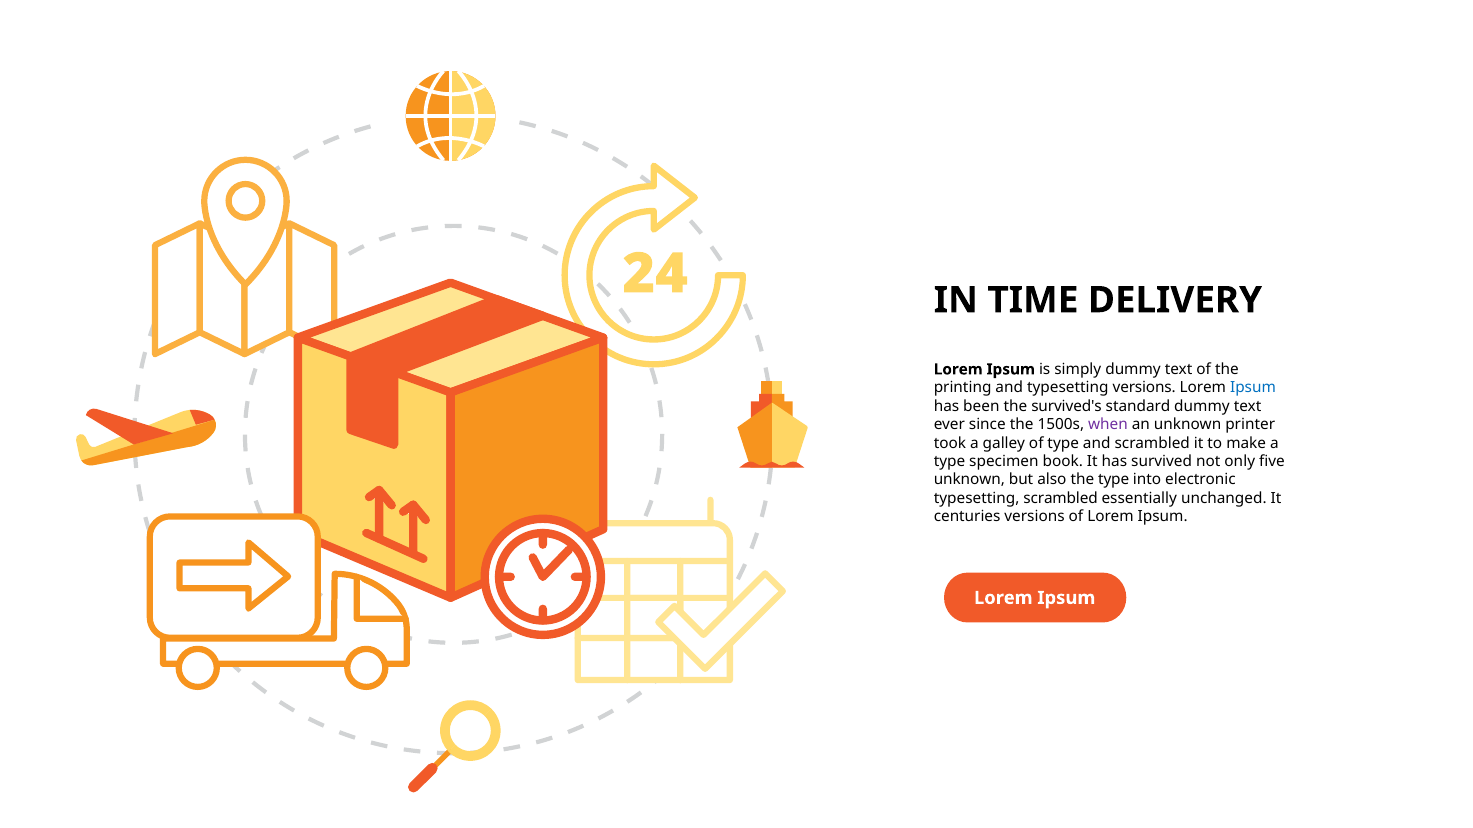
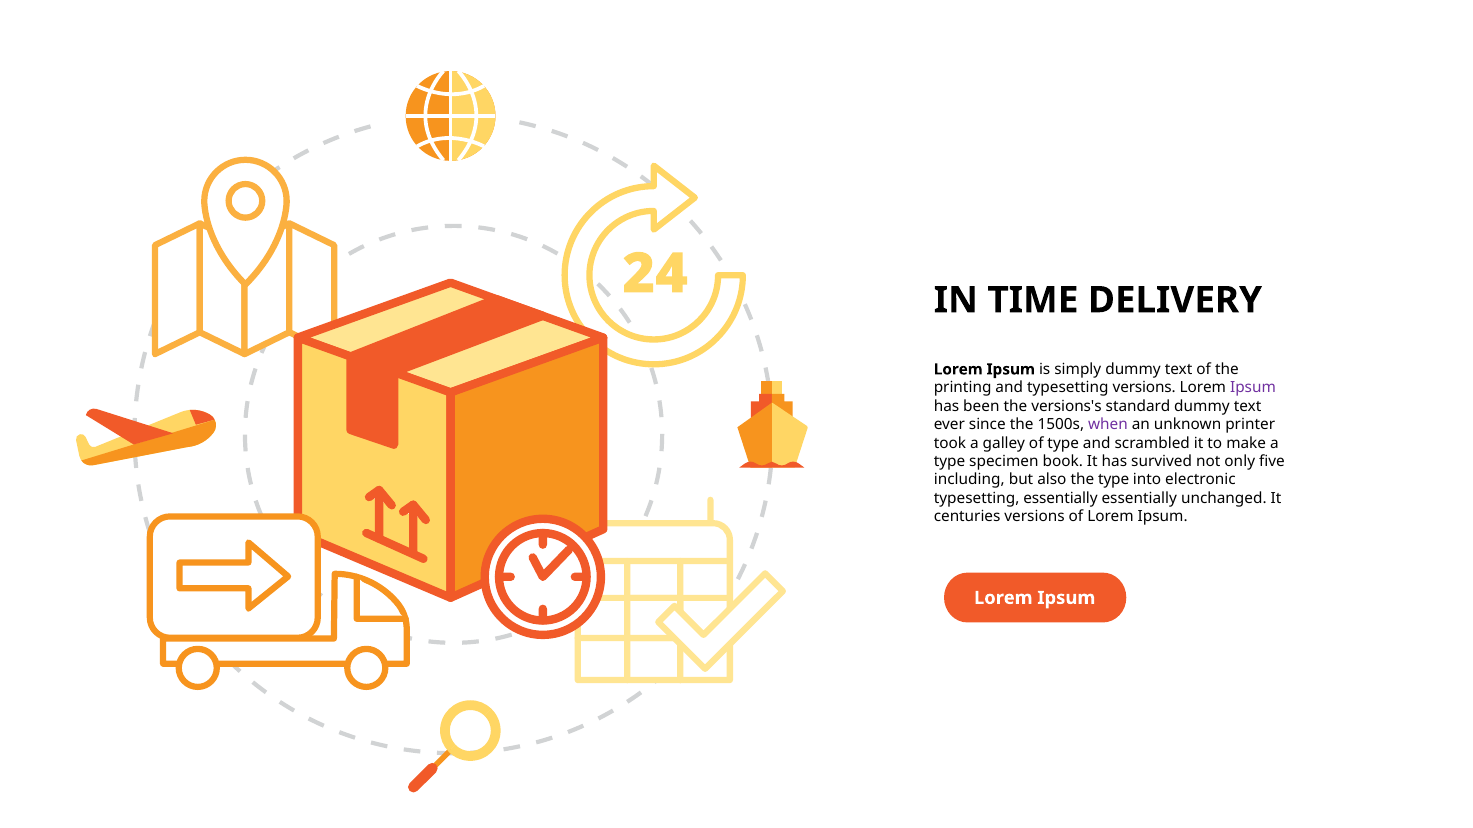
Ipsum at (1253, 388) colour: blue -> purple
survived's: survived's -> versions's
unknown at (969, 480): unknown -> including
typesetting scrambled: scrambled -> essentially
